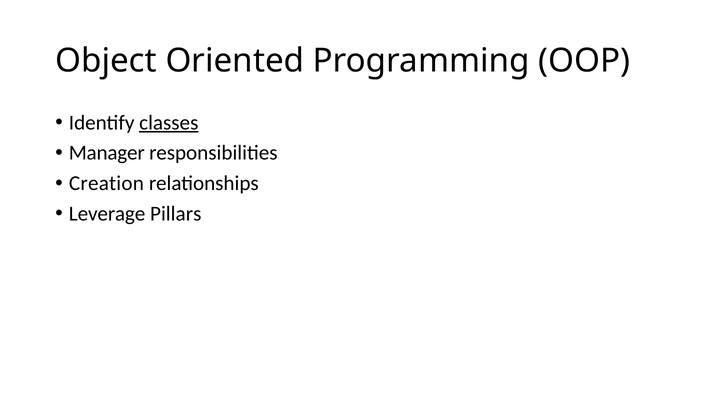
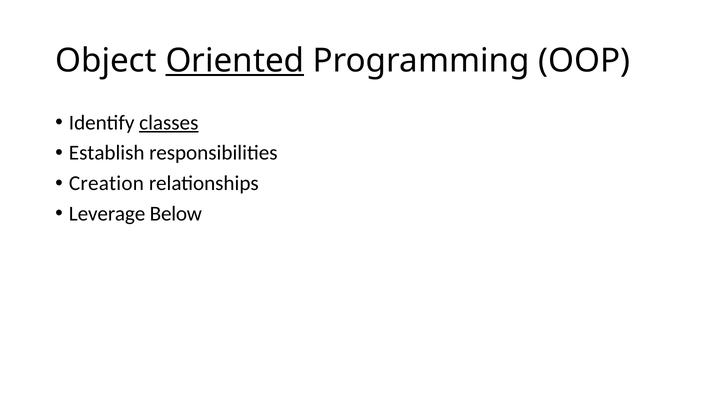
Oriented underline: none -> present
Manager: Manager -> Establish
Pillars: Pillars -> Below
